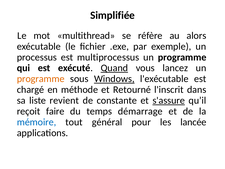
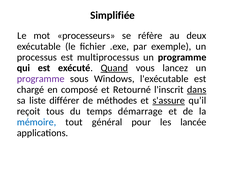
multithread: multithread -> processeurs
alors: alors -> deux
programme at (41, 79) colour: orange -> purple
Windows underline: present -> none
méthode: méthode -> composé
dans underline: none -> present
revient: revient -> différer
constante: constante -> méthodes
faire: faire -> tous
